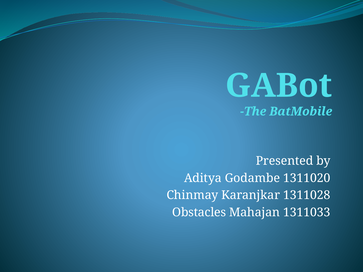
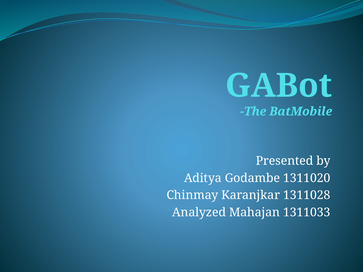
Obstacles: Obstacles -> Analyzed
